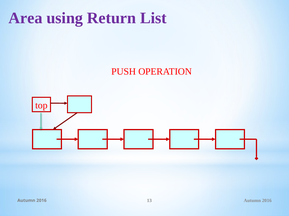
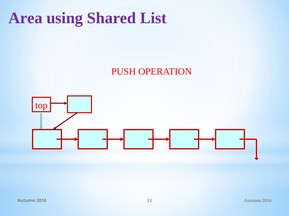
Return: Return -> Shared
